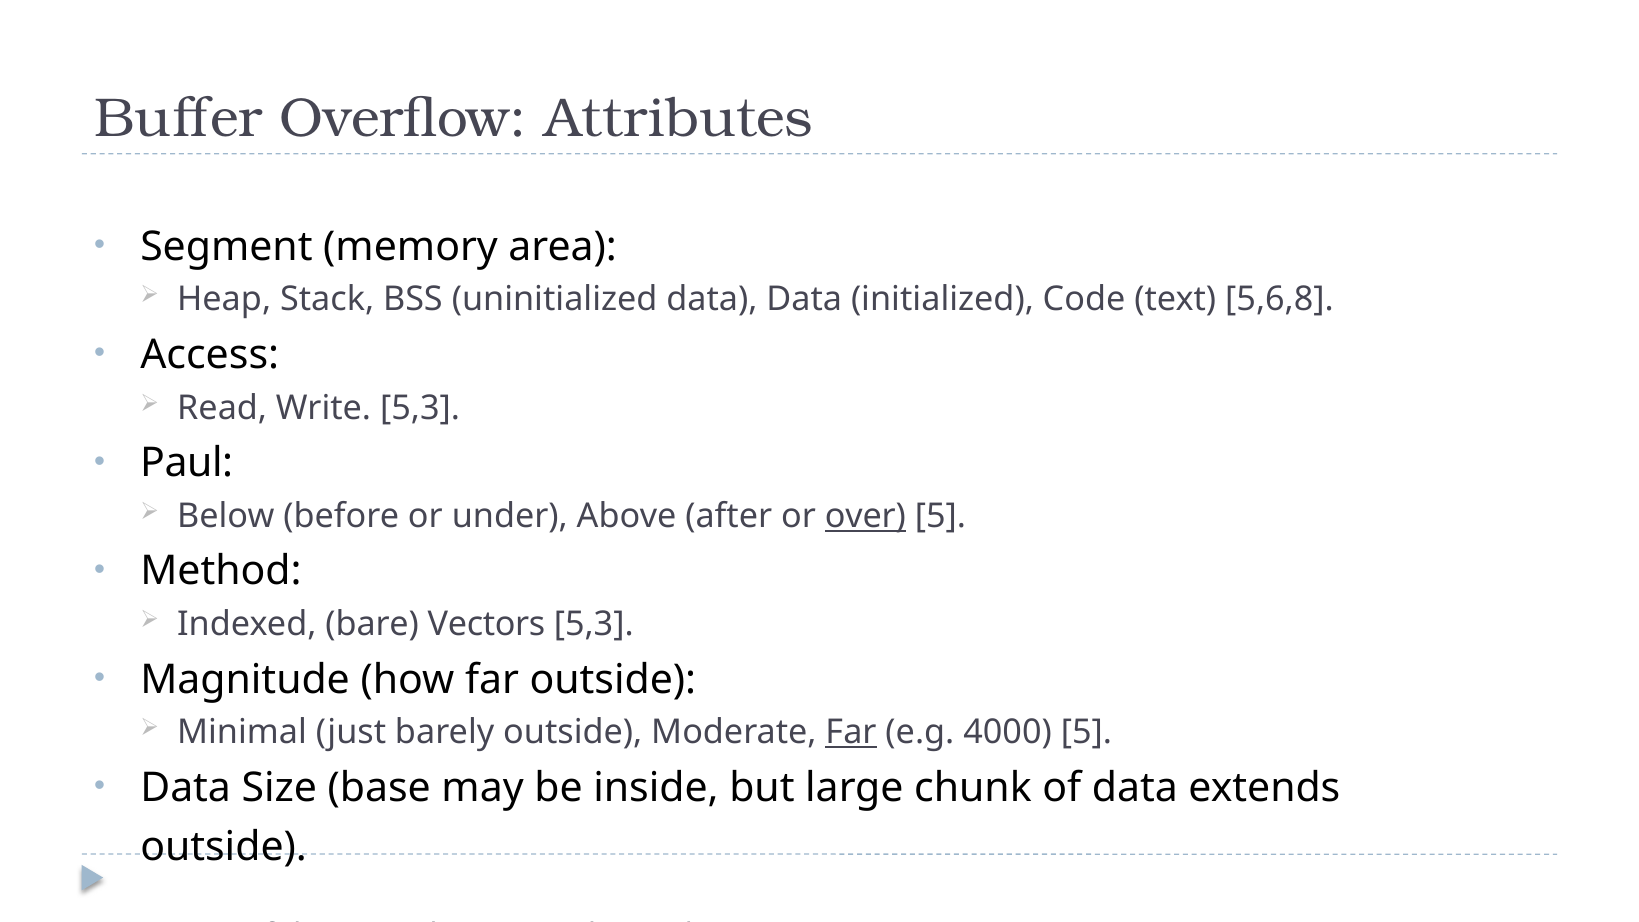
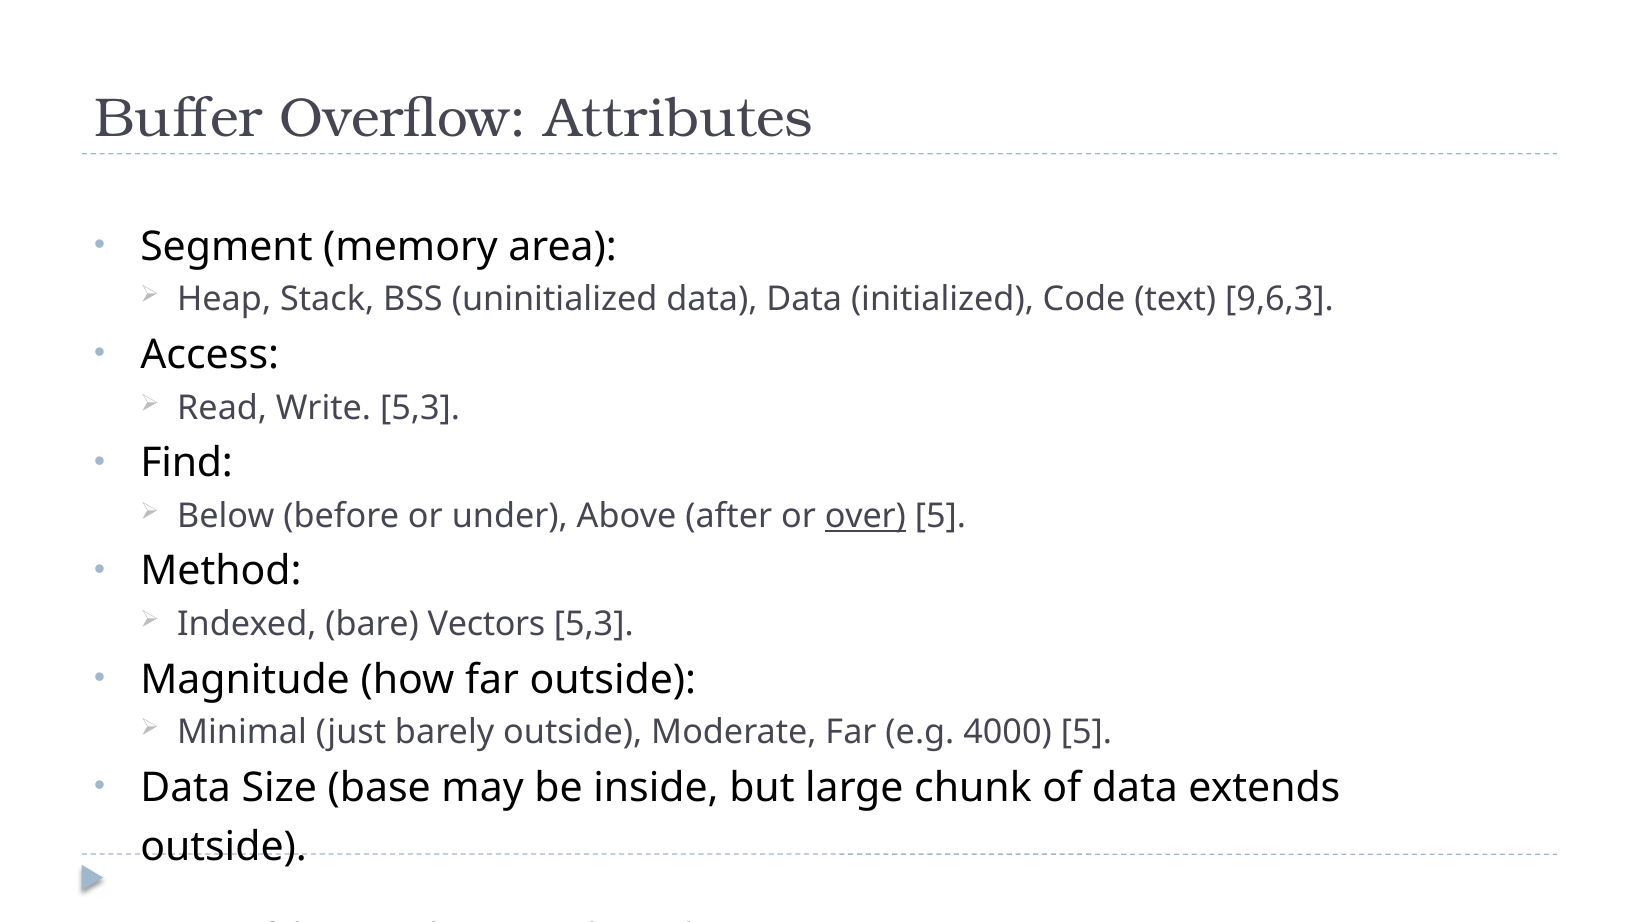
5,6,8: 5,6,8 -> 9,6,3
Paul: Paul -> Find
Far at (851, 732) underline: present -> none
